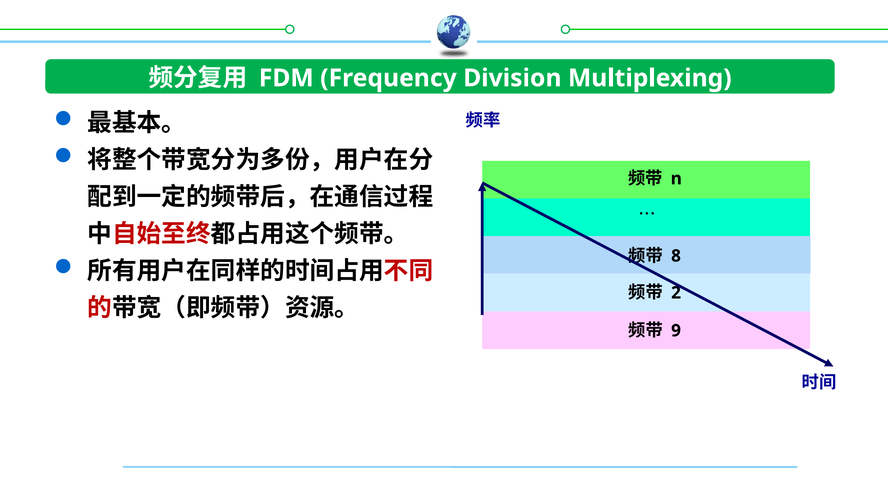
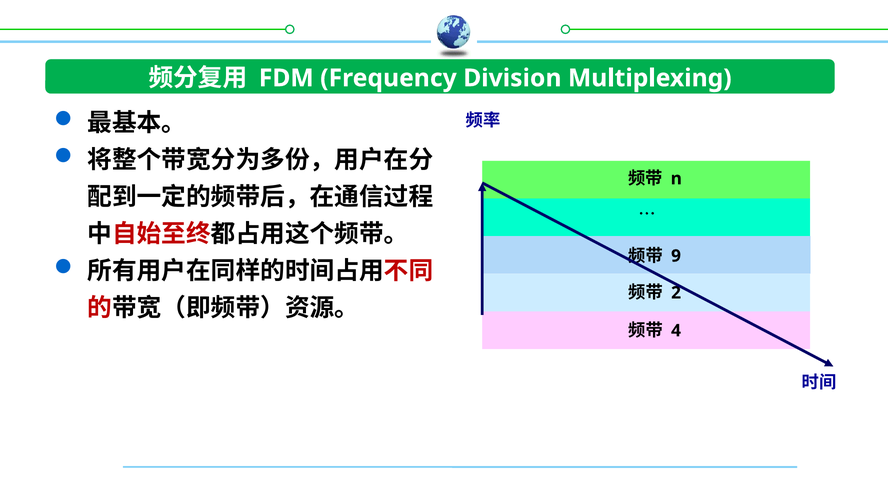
8: 8 -> 9
9: 9 -> 4
